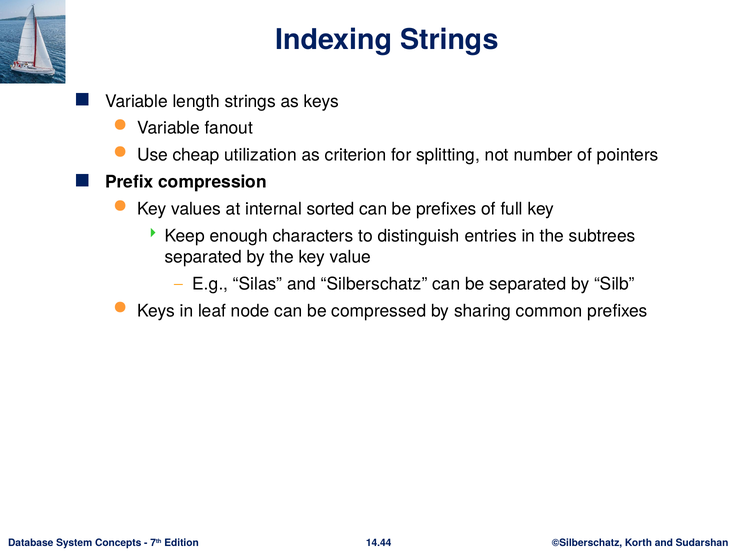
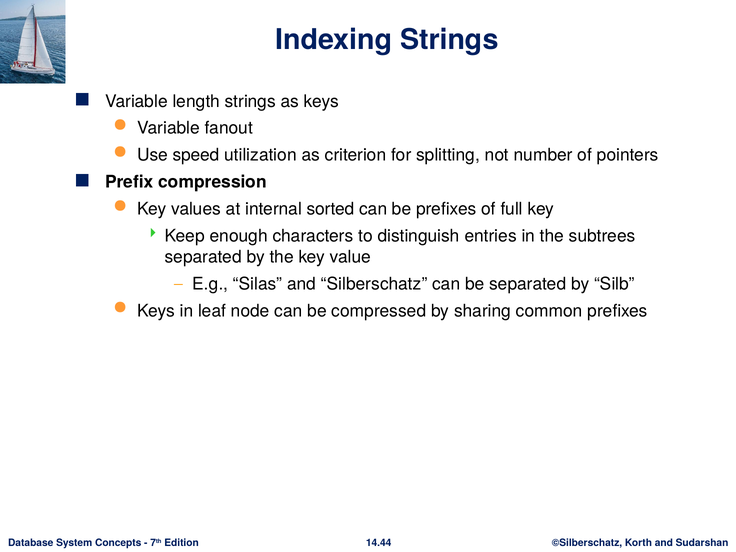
cheap: cheap -> speed
